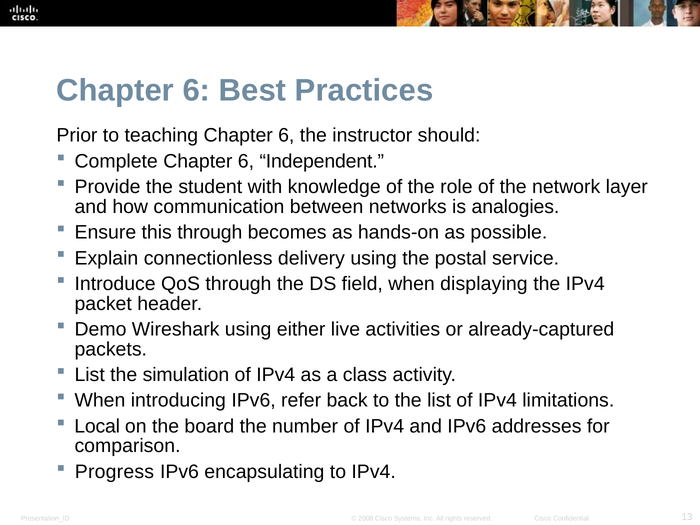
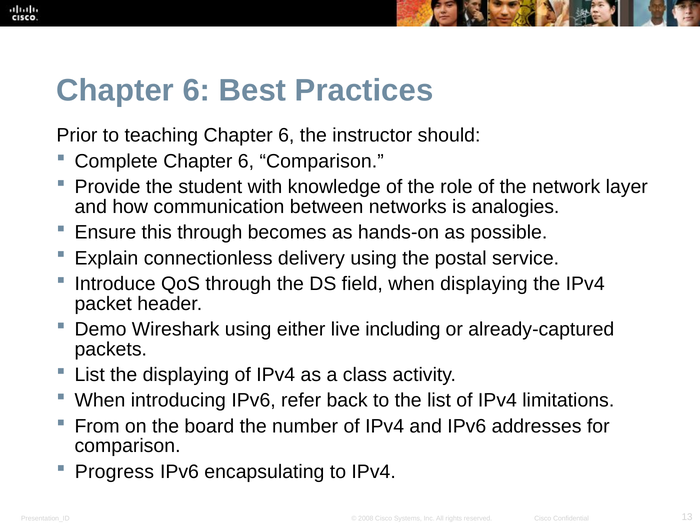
6 Independent: Independent -> Comparison
activities: activities -> including
the simulation: simulation -> displaying
Local: Local -> From
